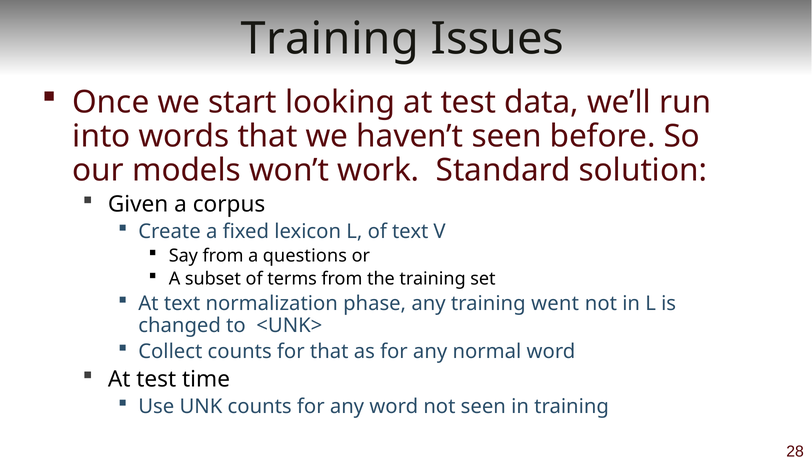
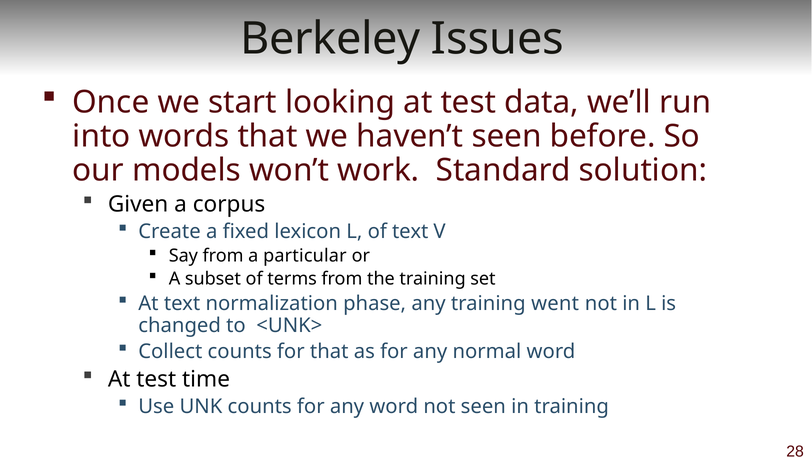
Training at (330, 39): Training -> Berkeley
questions: questions -> particular
